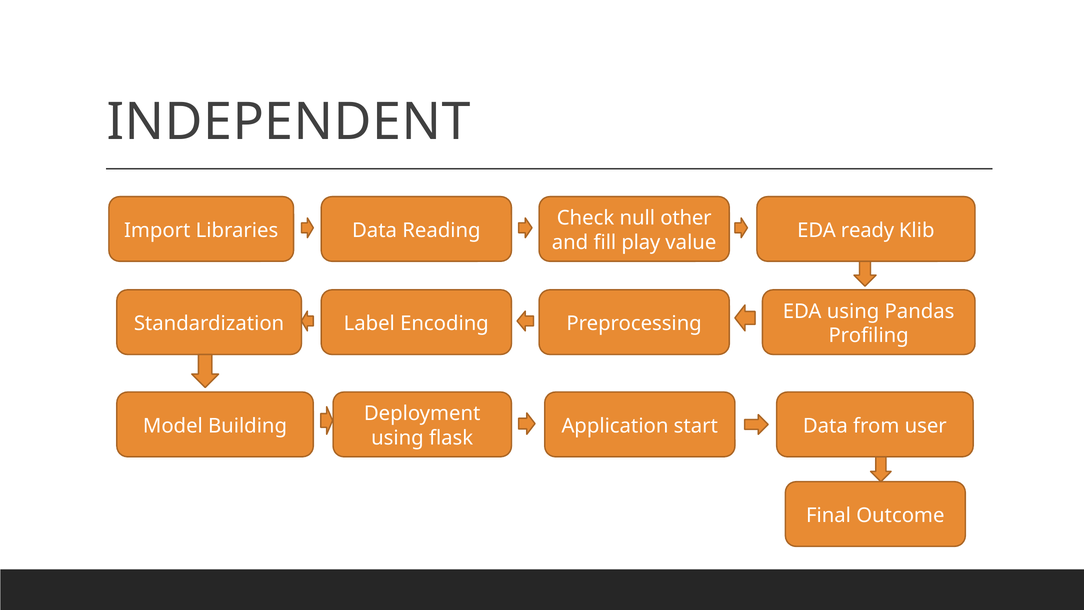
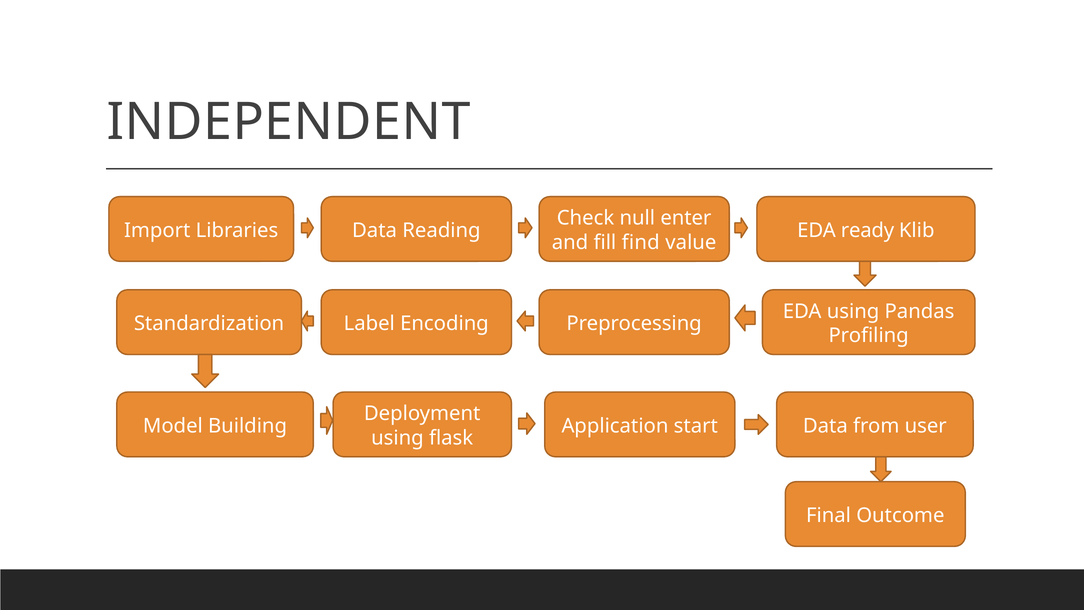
other: other -> enter
play: play -> find
